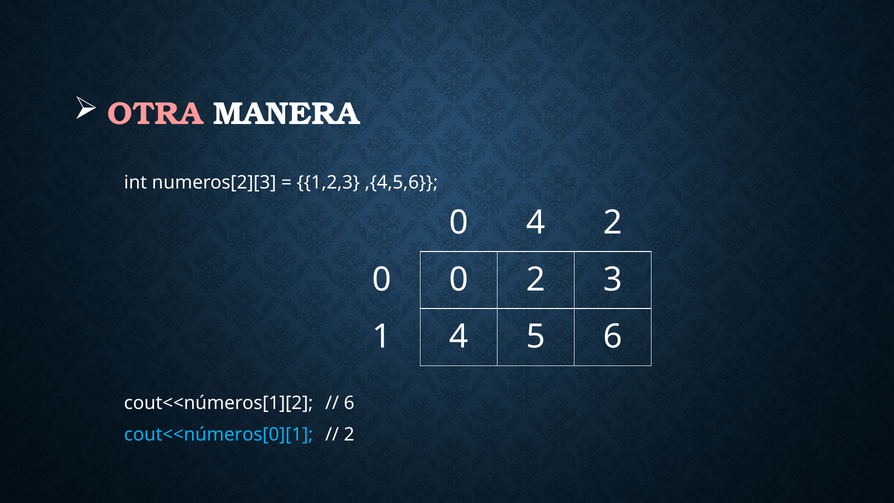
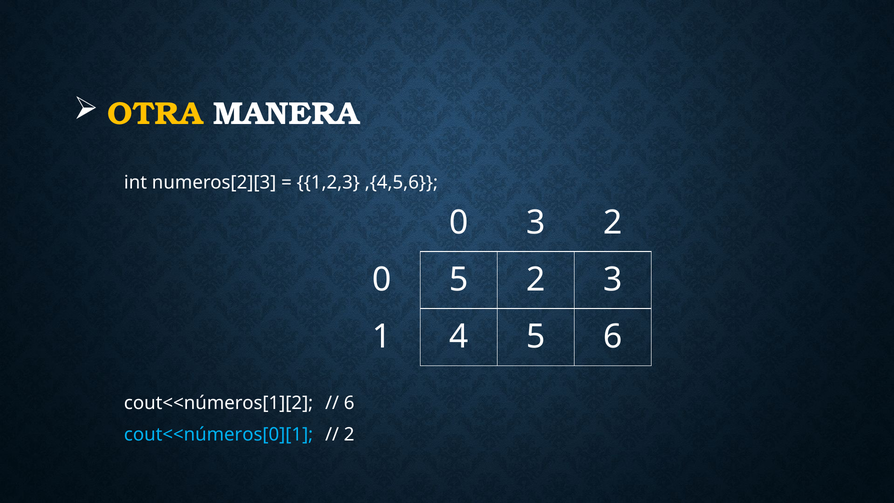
OTRA colour: pink -> yellow
0 4: 4 -> 3
0 0: 0 -> 5
